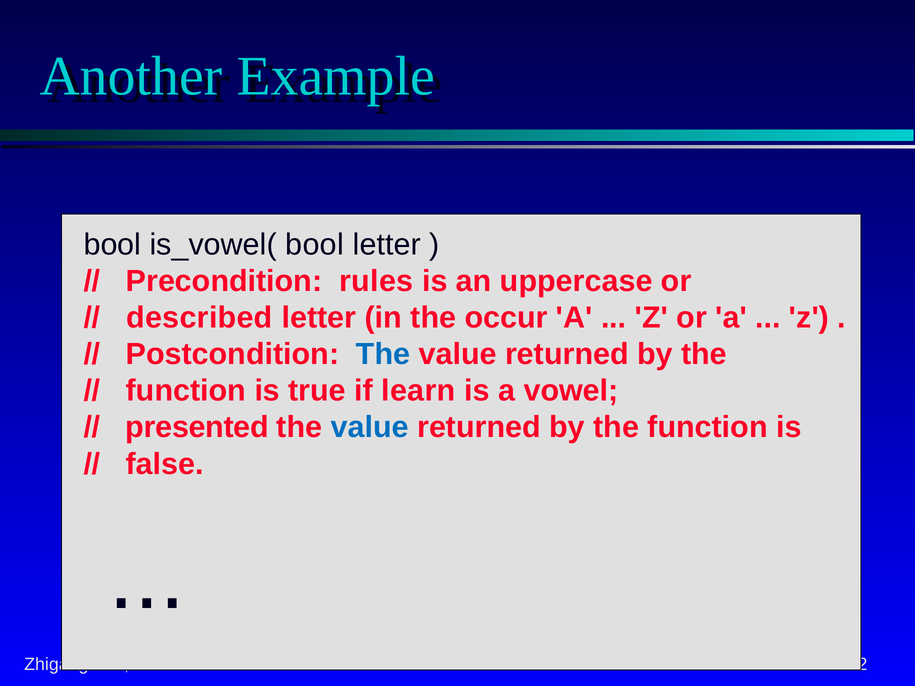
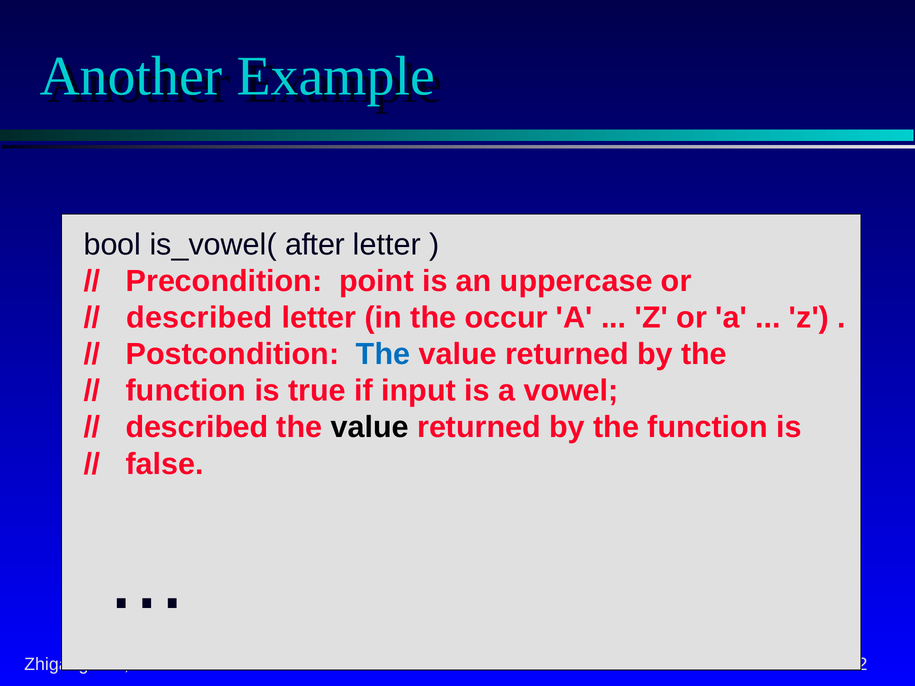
is_vowel( bool: bool -> after
rules: rules -> point
learn: learn -> input
presented at (197, 428): presented -> described
value at (370, 428) colour: blue -> black
